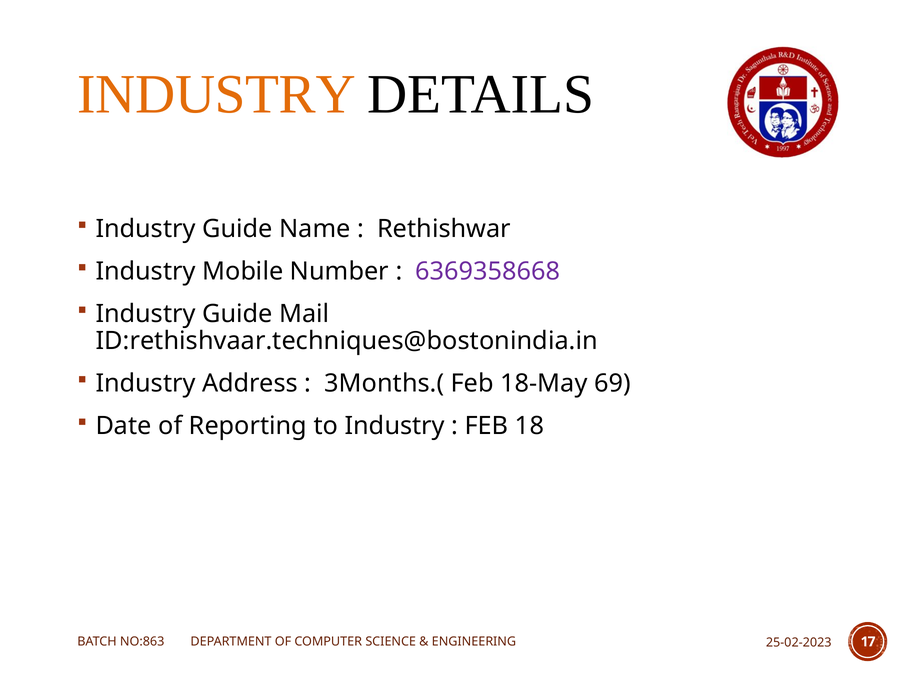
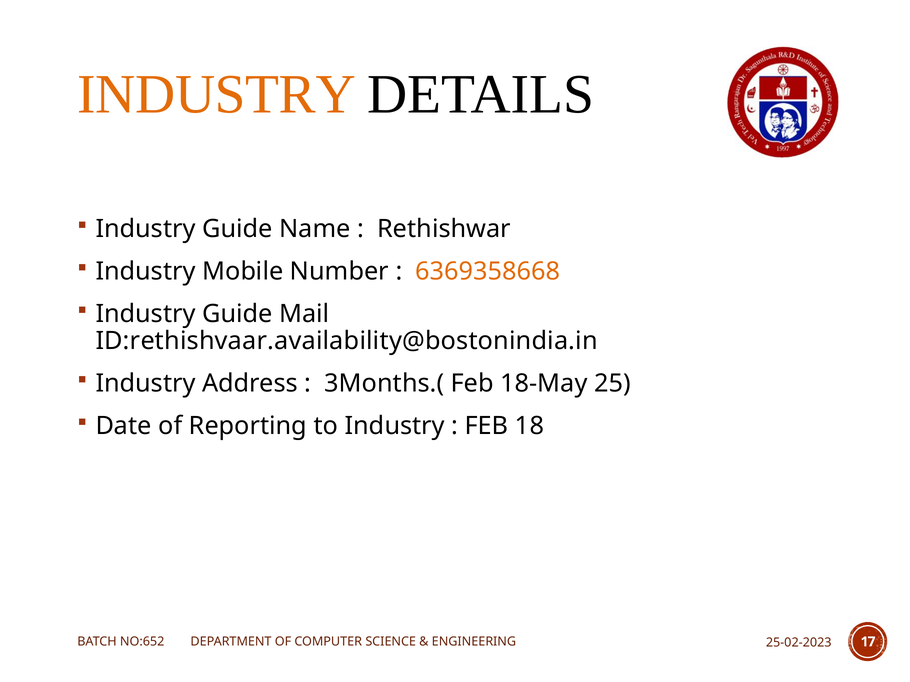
6369358668 colour: purple -> orange
ID:rethishvaar.techniques@bostonindia.in: ID:rethishvaar.techniques@bostonindia.in -> ID:rethishvaar.availability@bostonindia.in
69: 69 -> 25
NO:863: NO:863 -> NO:652
